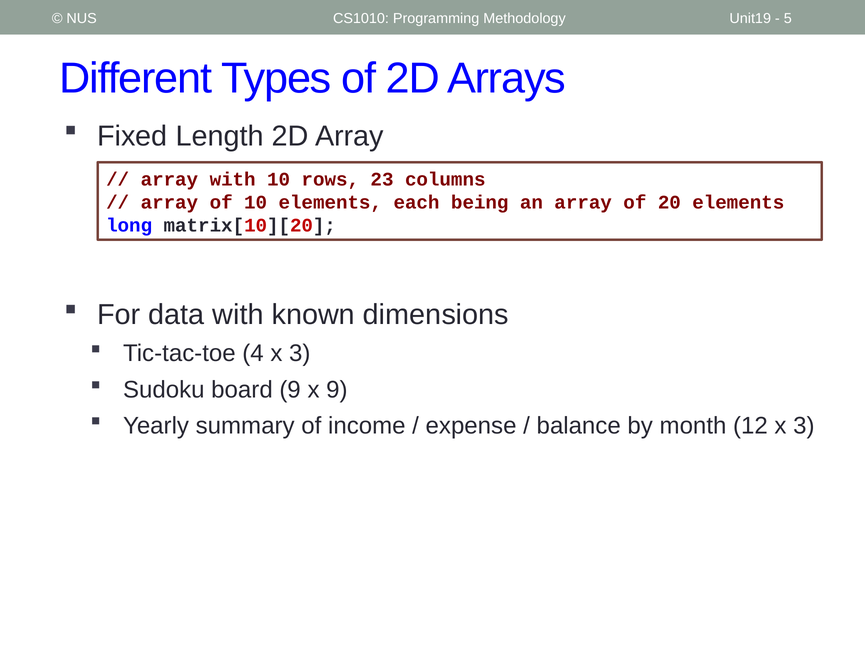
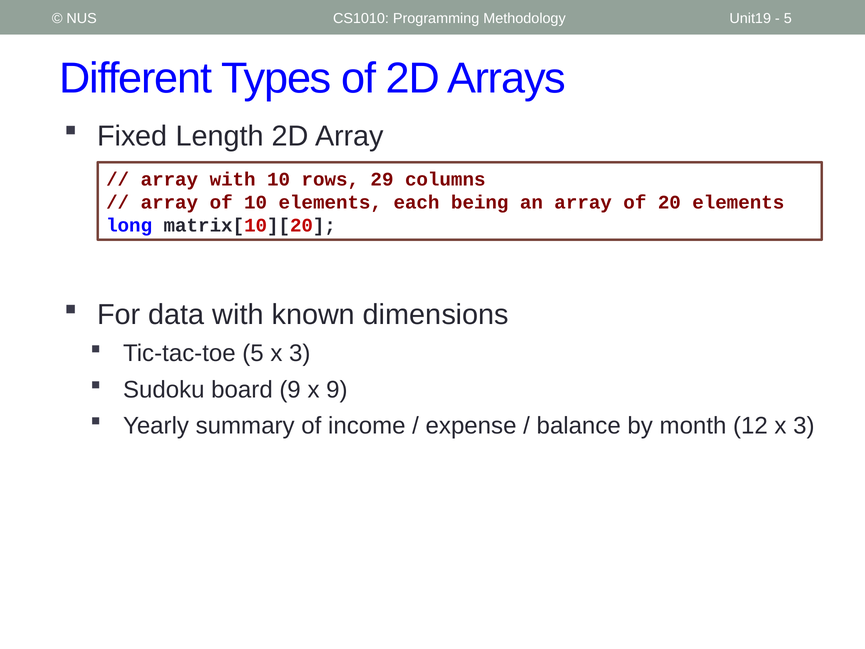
23: 23 -> 29
Tic-tac-toe 4: 4 -> 5
